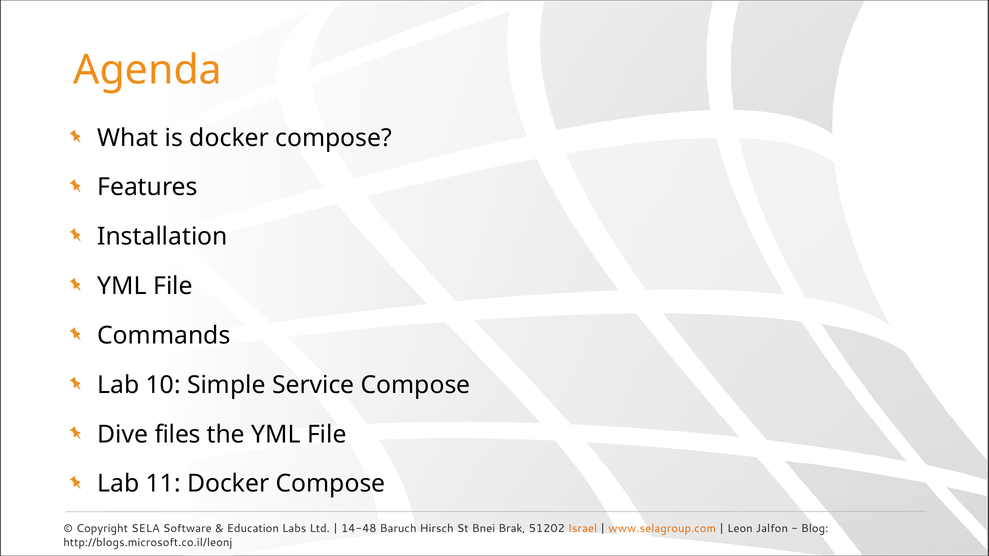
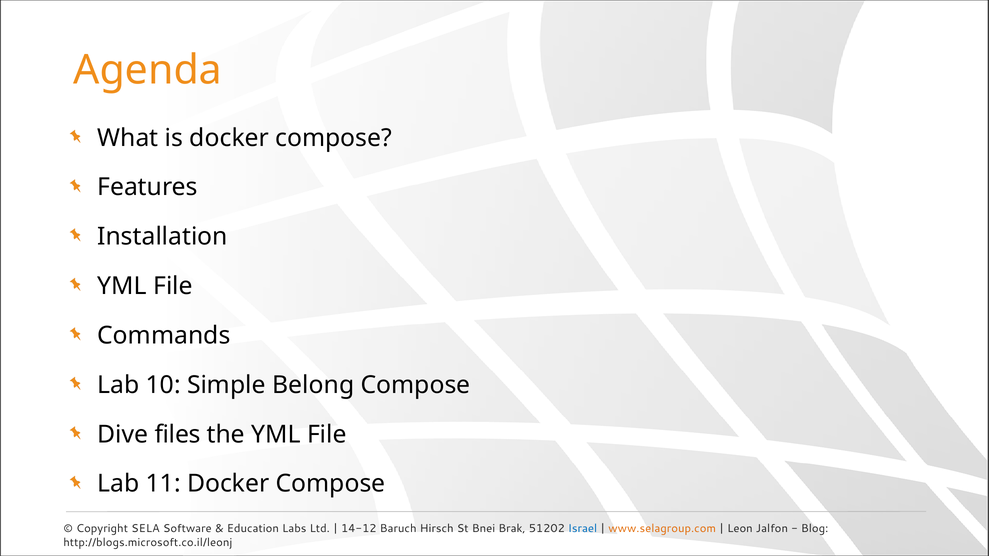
Service: Service -> Belong
14-48: 14-48 -> 14-12
Israel colour: orange -> blue
